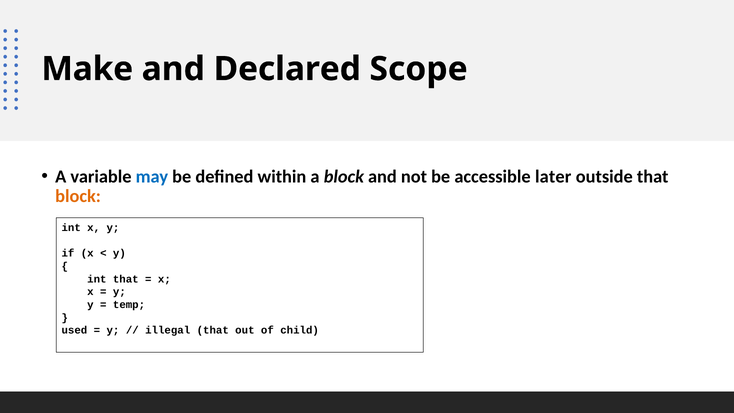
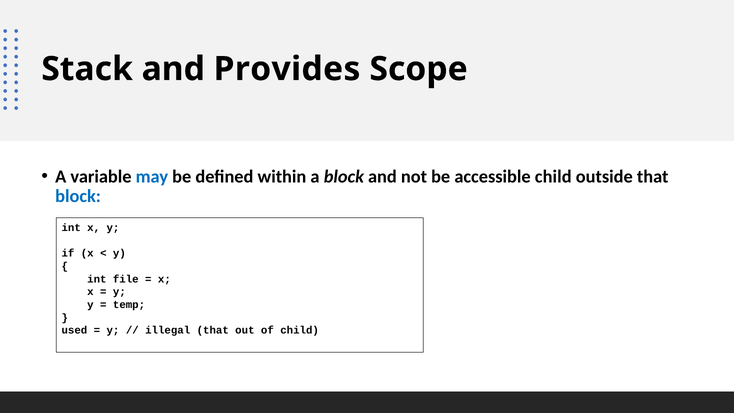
Make: Make -> Stack
Declared: Declared -> Provides
accessible later: later -> child
block at (78, 196) colour: orange -> blue
int that: that -> file
